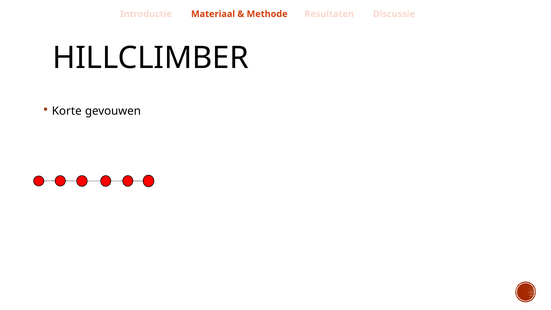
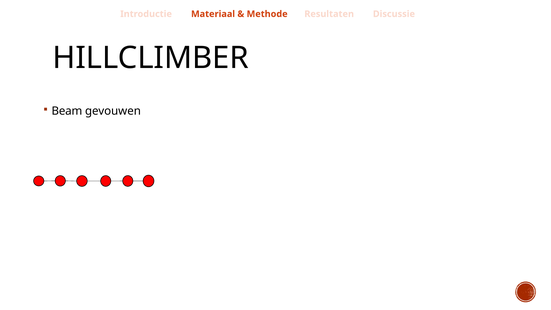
Korte: Korte -> Beam
